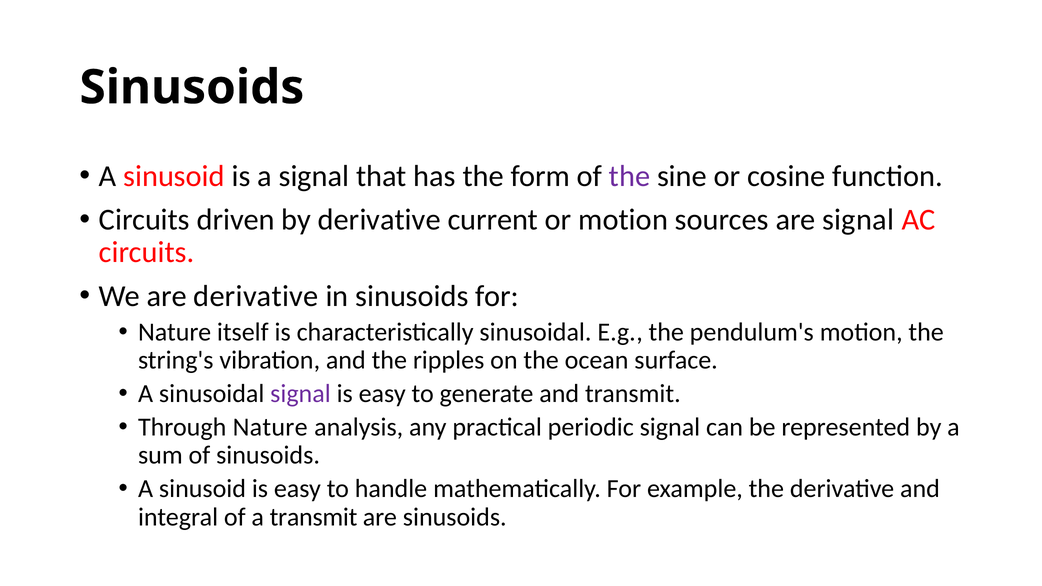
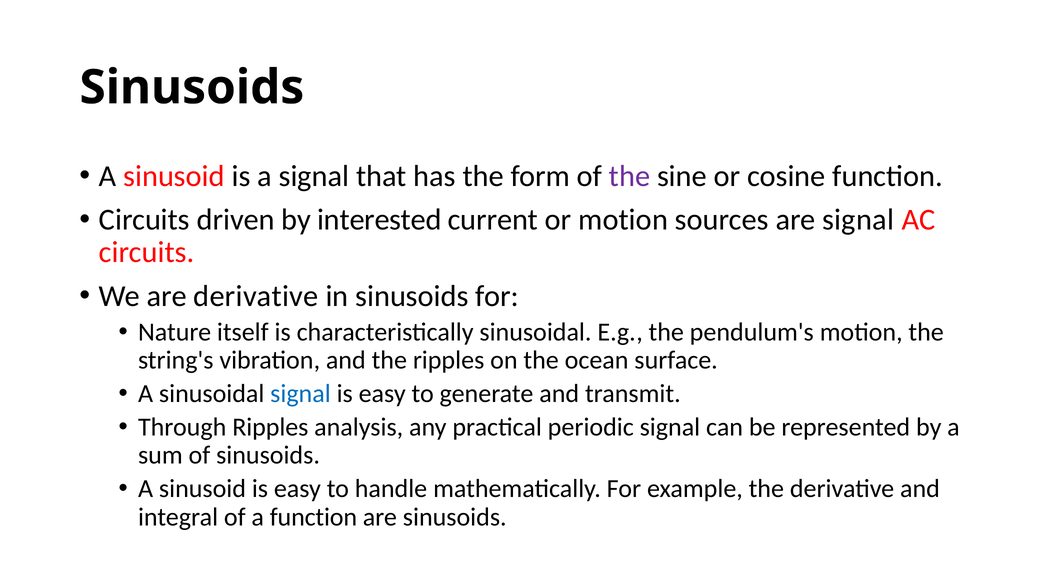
by derivative: derivative -> interested
signal at (300, 394) colour: purple -> blue
Through Nature: Nature -> Ripples
a transmit: transmit -> function
